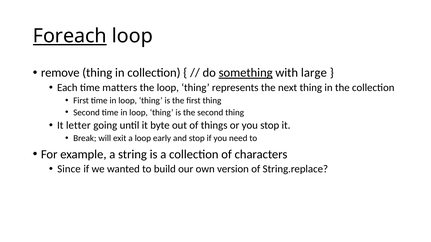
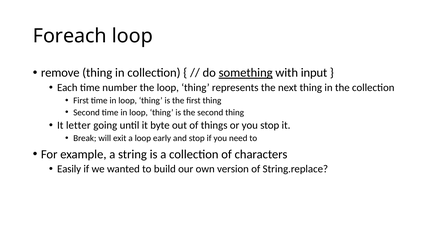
Foreach underline: present -> none
large: large -> input
matters: matters -> number
Since: Since -> Easily
